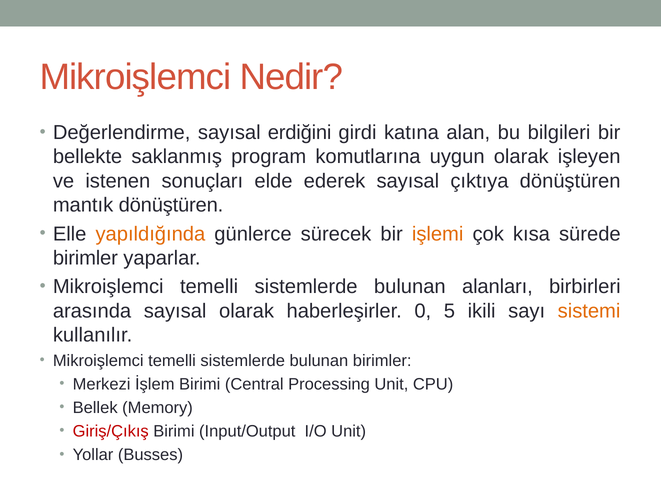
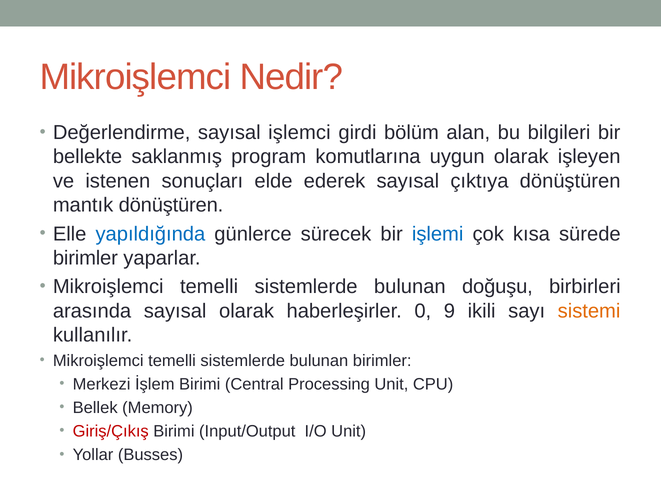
erdiğini: erdiğini -> işlemci
katına: katına -> bölüm
yapıldığında colour: orange -> blue
işlemi colour: orange -> blue
alanları: alanları -> doğuşu
5: 5 -> 9
